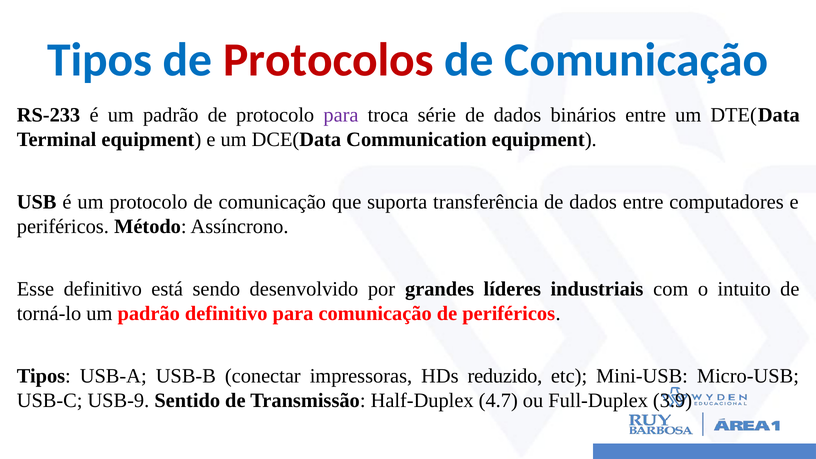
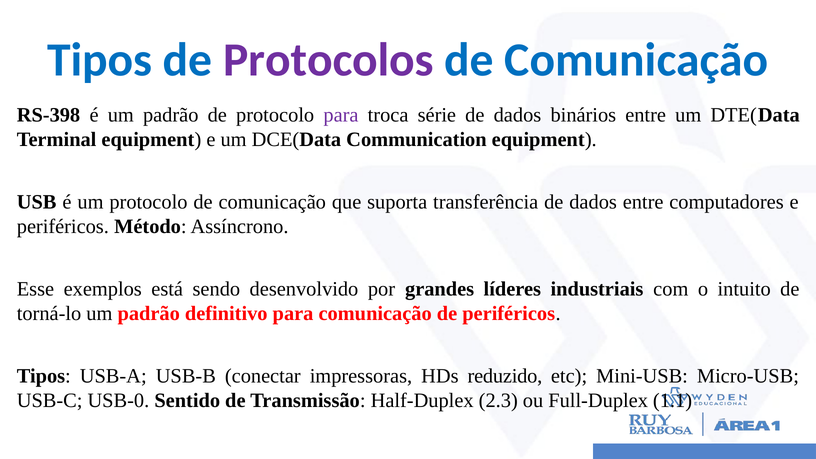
Protocolos colour: red -> purple
RS-233: RS-233 -> RS-398
Esse definitivo: definitivo -> exemplos
USB-9: USB-9 -> USB-0
4.7: 4.7 -> 2.3
3.9: 3.9 -> 1.1
